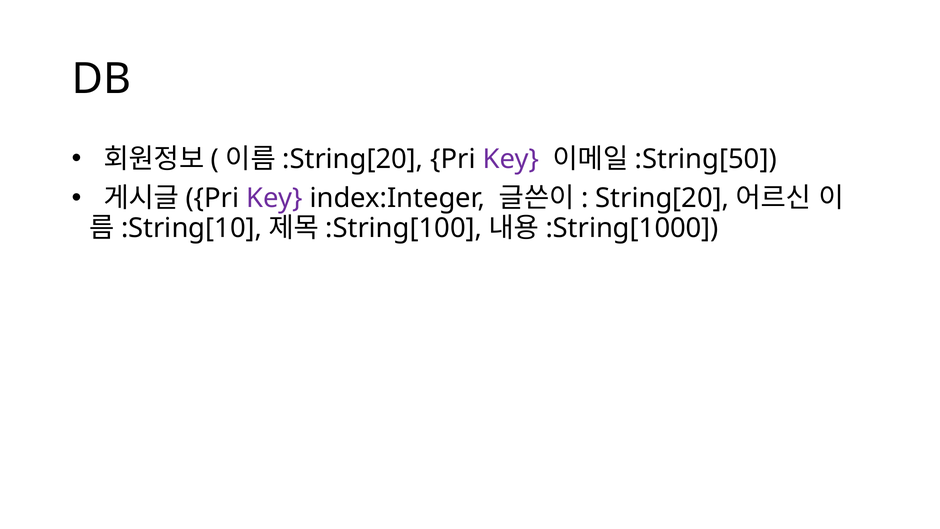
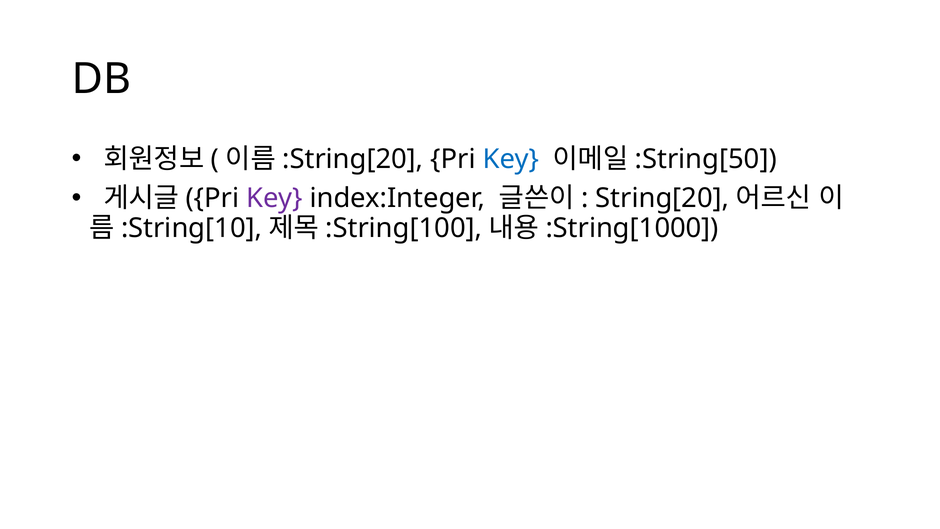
Key at (511, 159) colour: purple -> blue
